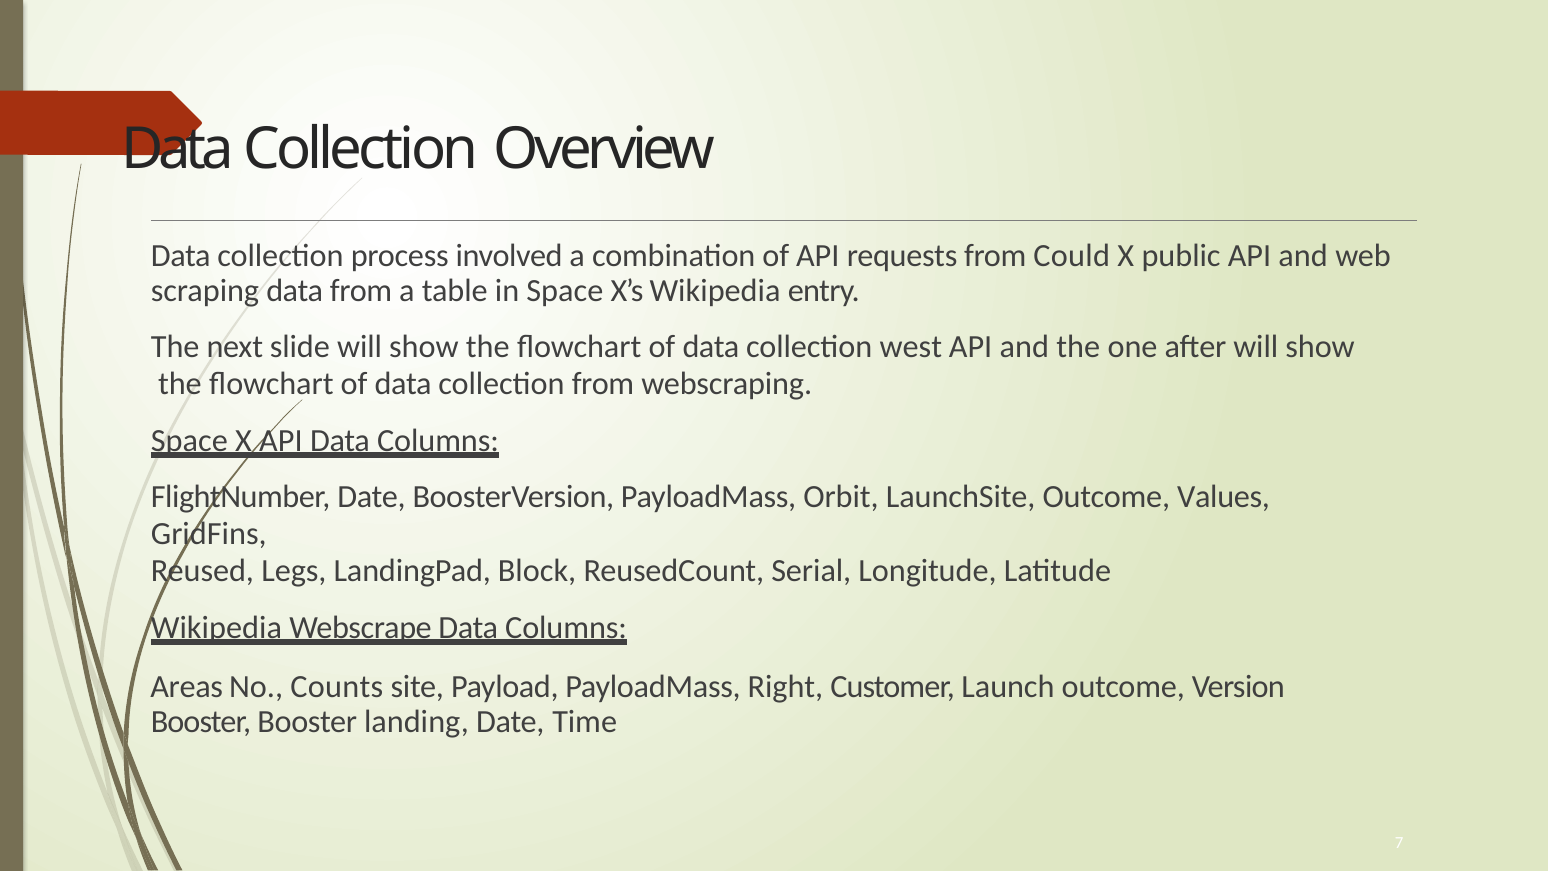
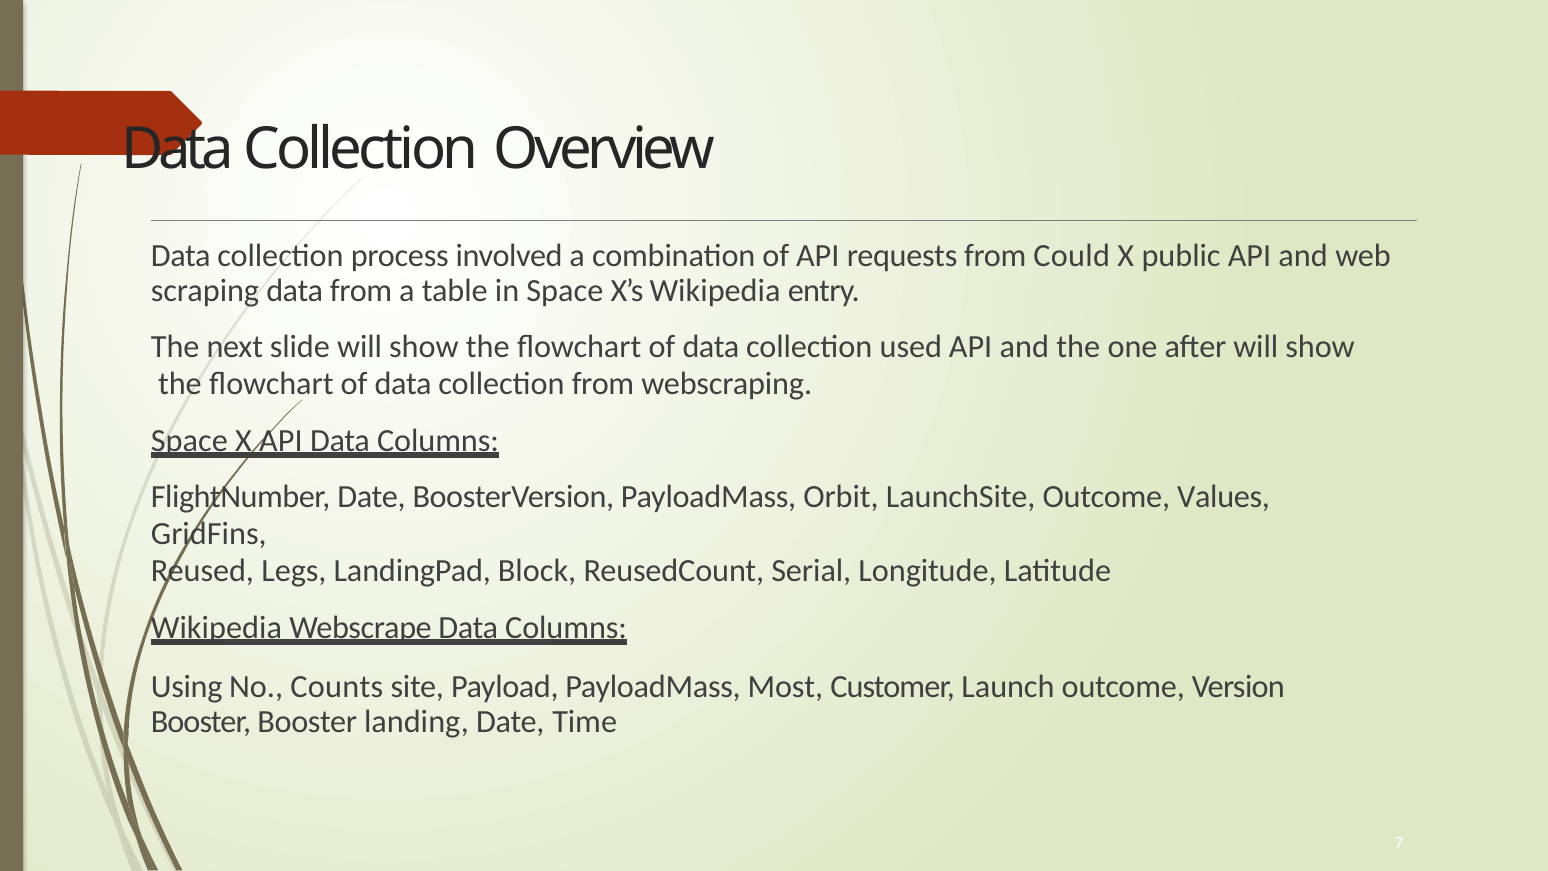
west: west -> used
Areas: Areas -> Using
Right: Right -> Most
